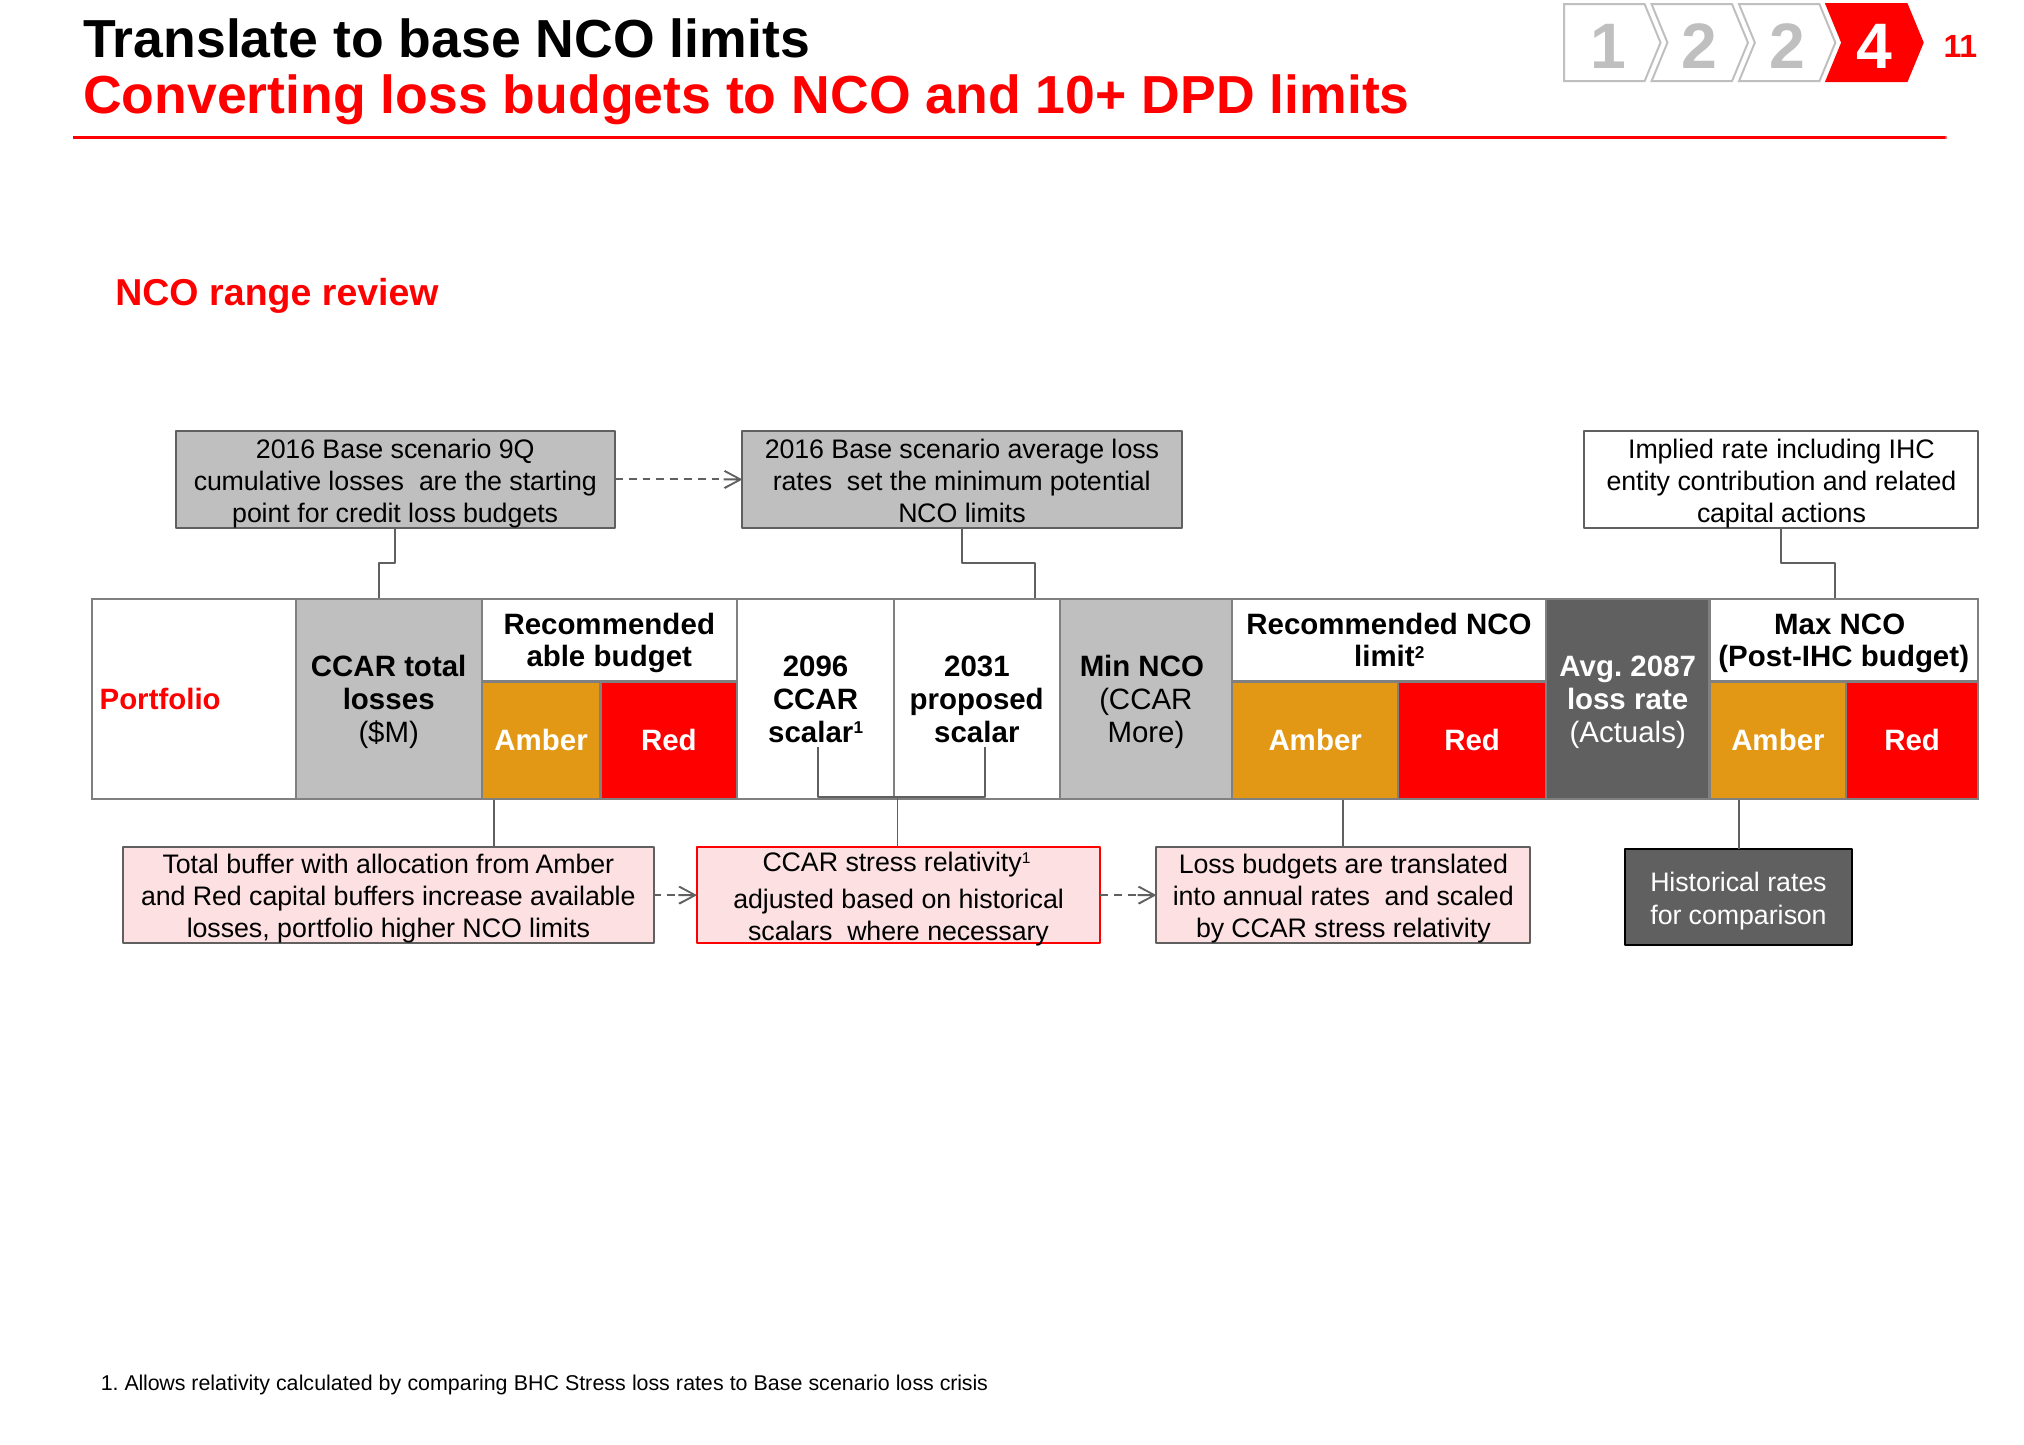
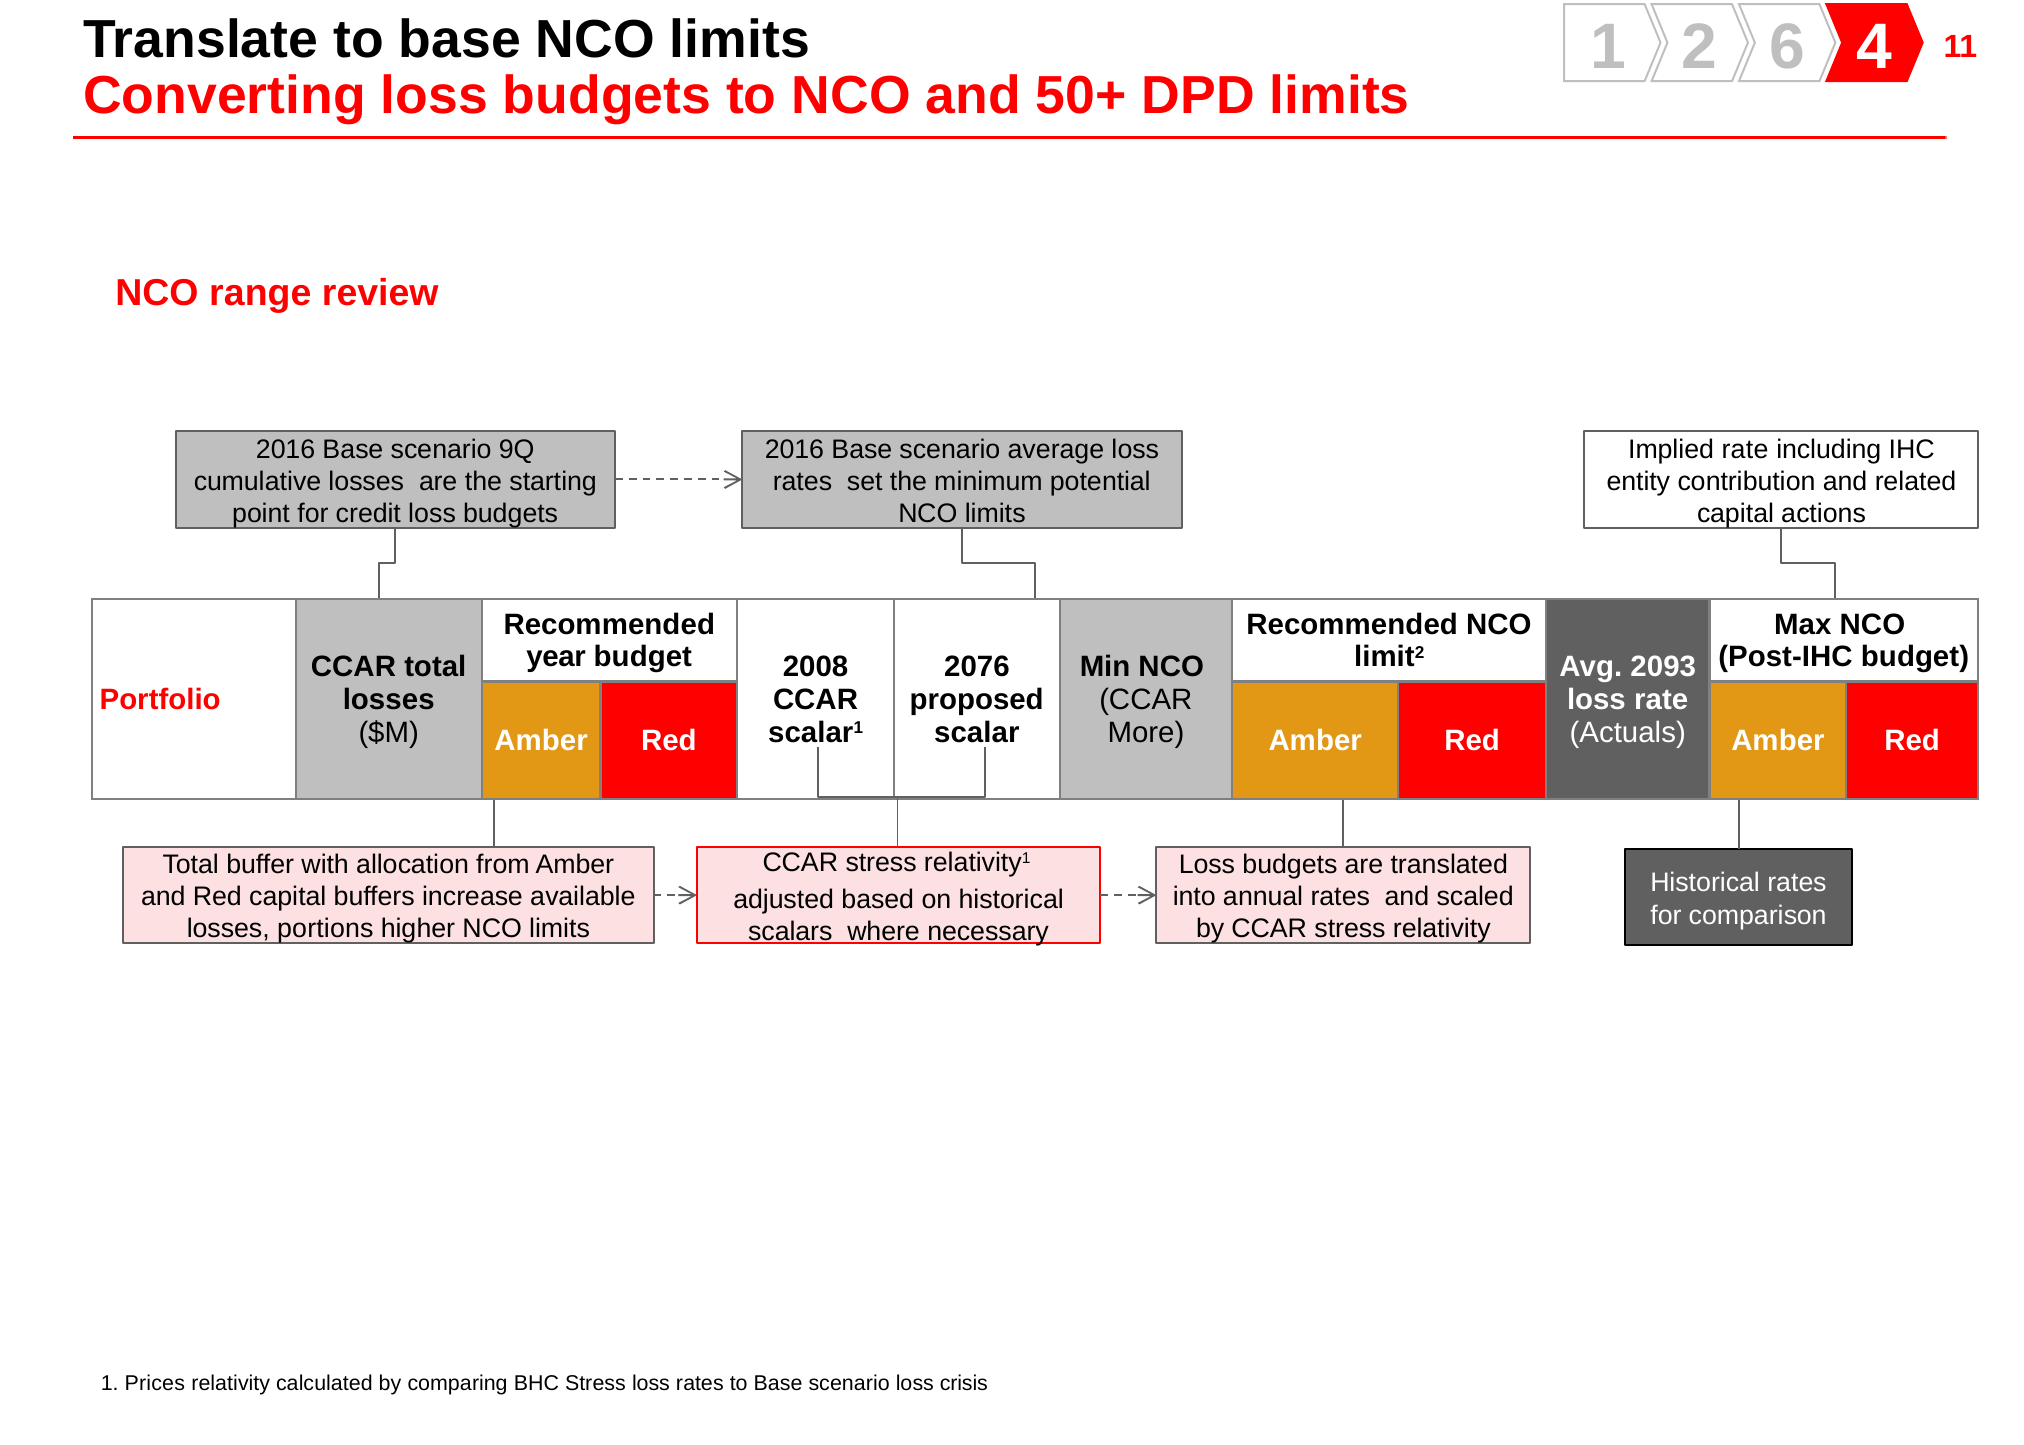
2 2: 2 -> 6
10+: 10+ -> 50+
able: able -> year
2096: 2096 -> 2008
2087: 2087 -> 2093
2031: 2031 -> 2076
losses portfolio: portfolio -> portions
Allows: Allows -> Prices
